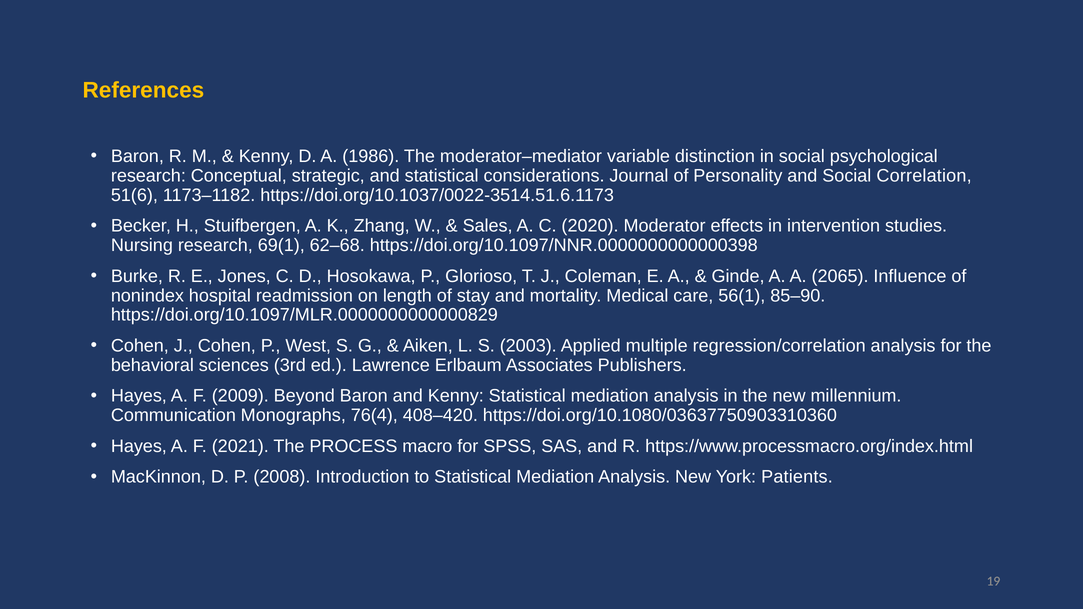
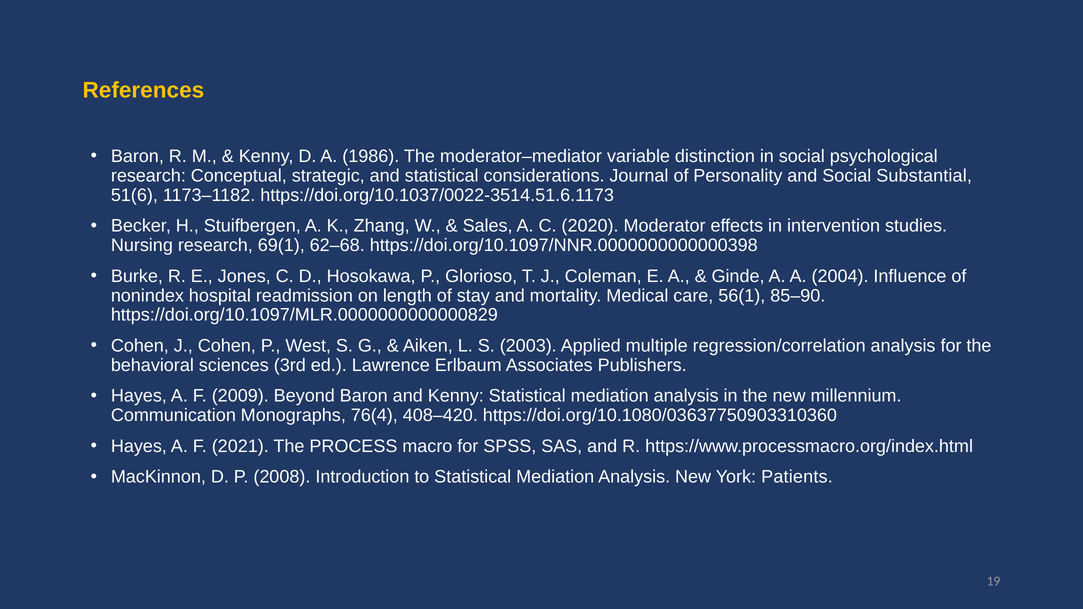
Correlation: Correlation -> Substantial
2065: 2065 -> 2004
